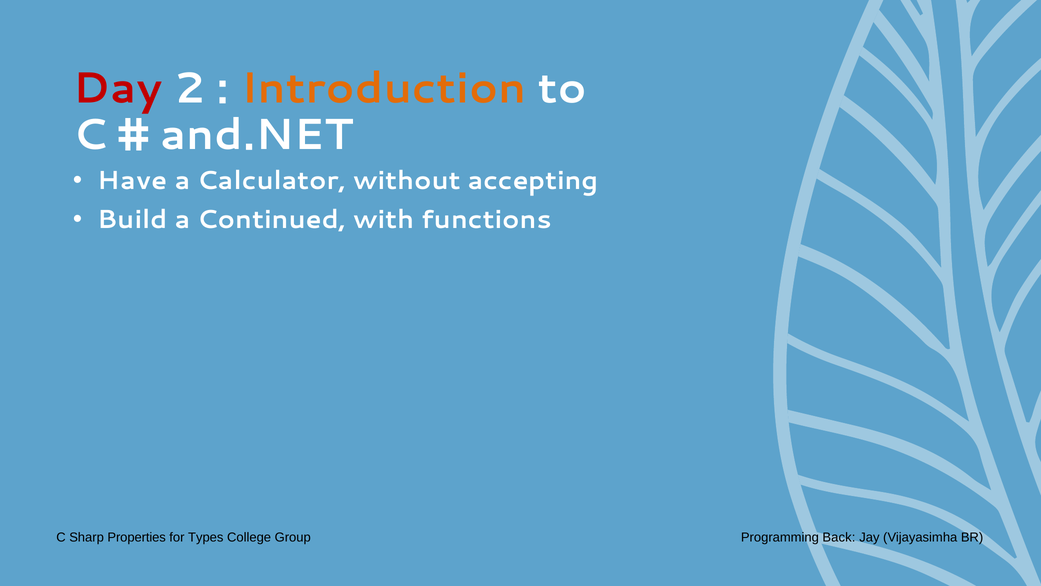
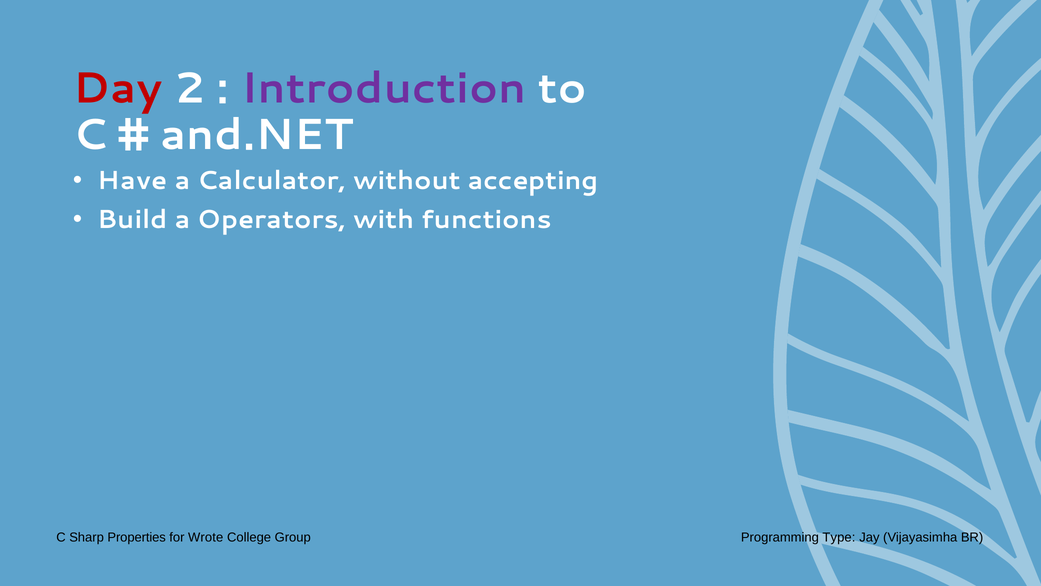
Introduction colour: orange -> purple
Continued: Continued -> Operators
Types: Types -> Wrote
Back: Back -> Type
